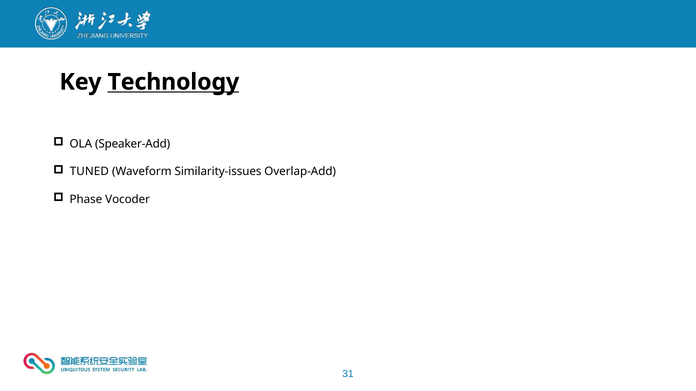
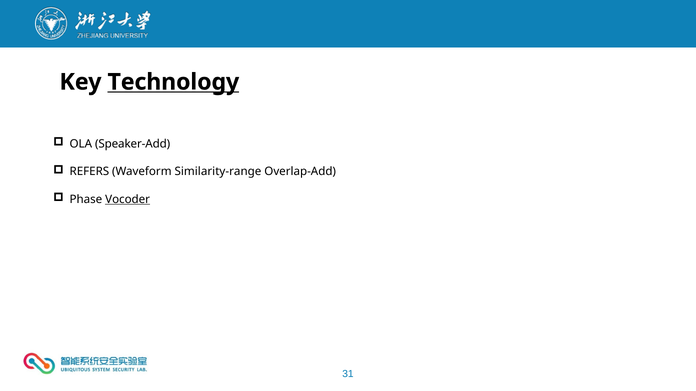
TUNED: TUNED -> REFERS
Similarity-issues: Similarity-issues -> Similarity-range
Vocoder underline: none -> present
